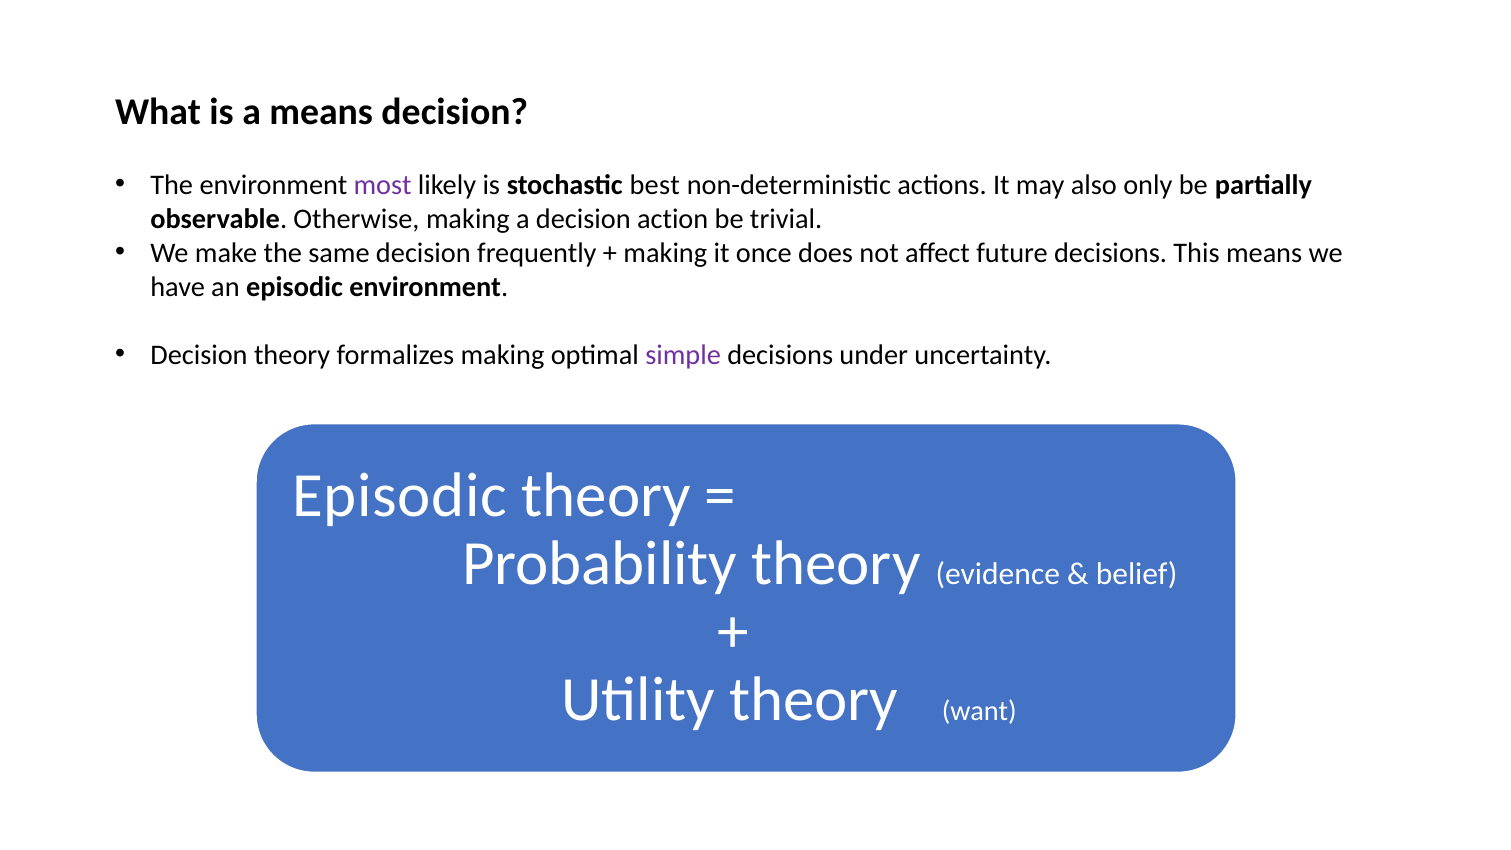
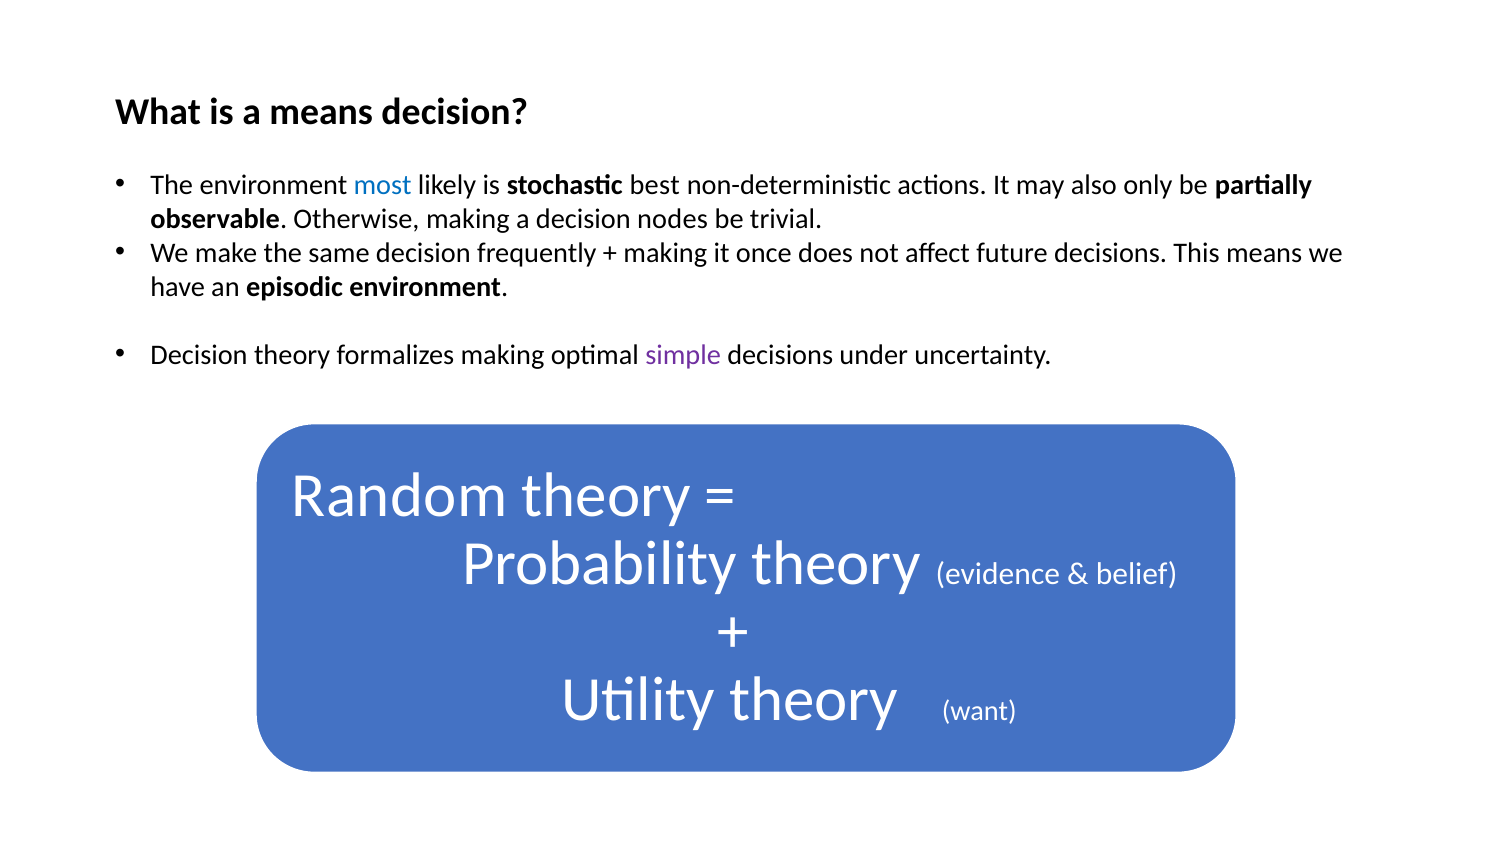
most colour: purple -> blue
action: action -> nodes
Episodic at (399, 496): Episodic -> Random
